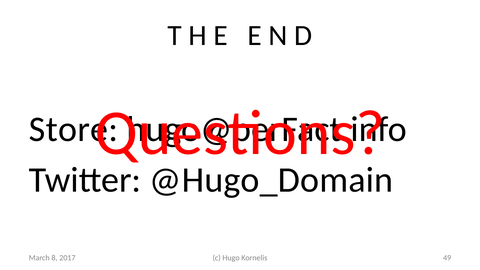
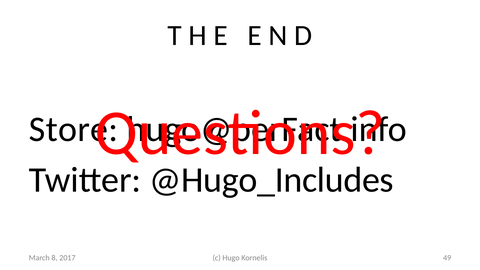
@Hugo_Domain: @Hugo_Domain -> @Hugo_Includes
